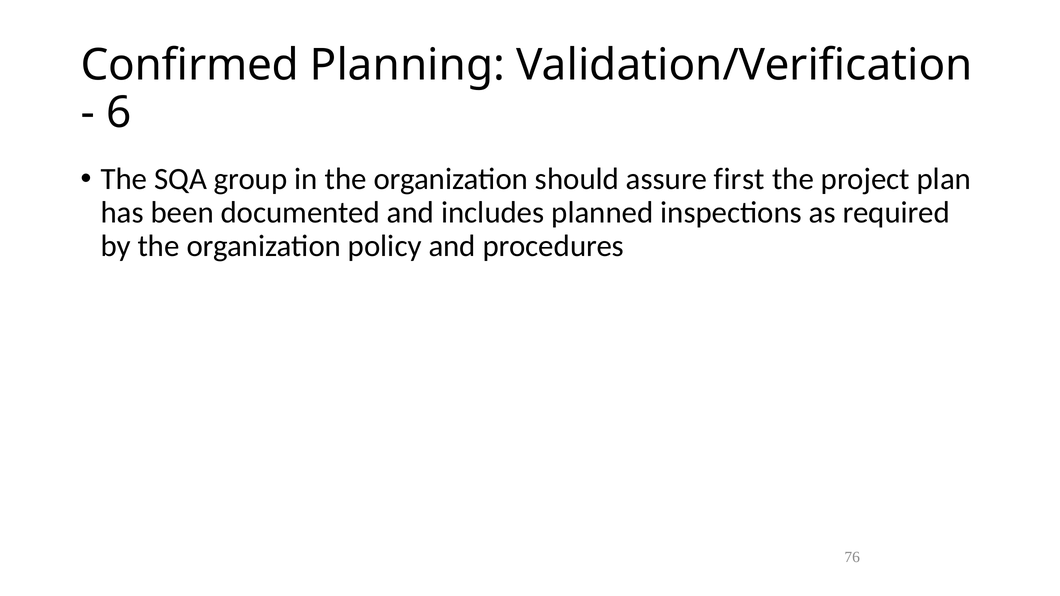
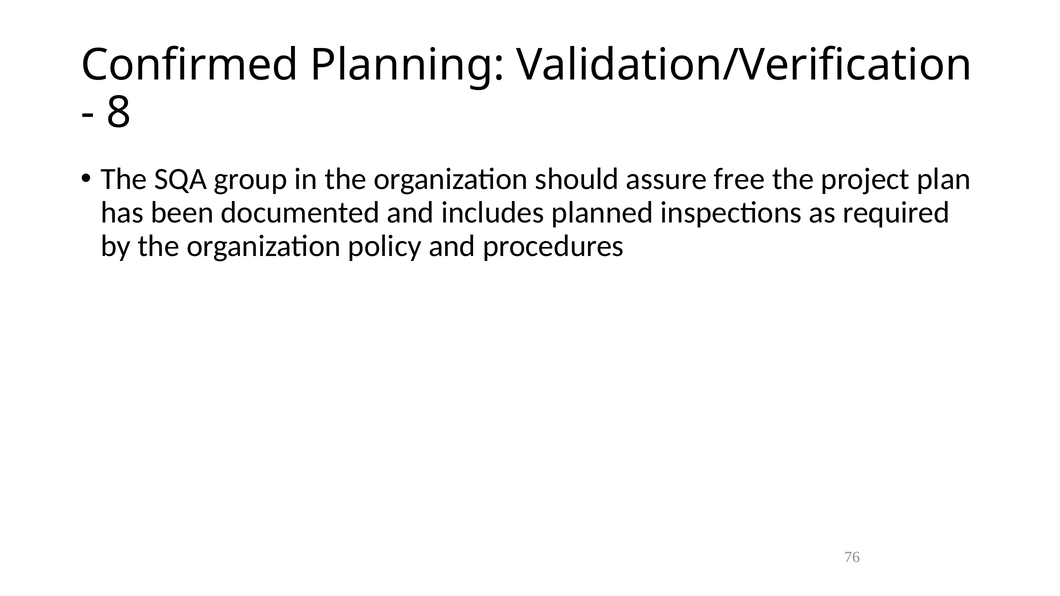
6: 6 -> 8
first: first -> free
